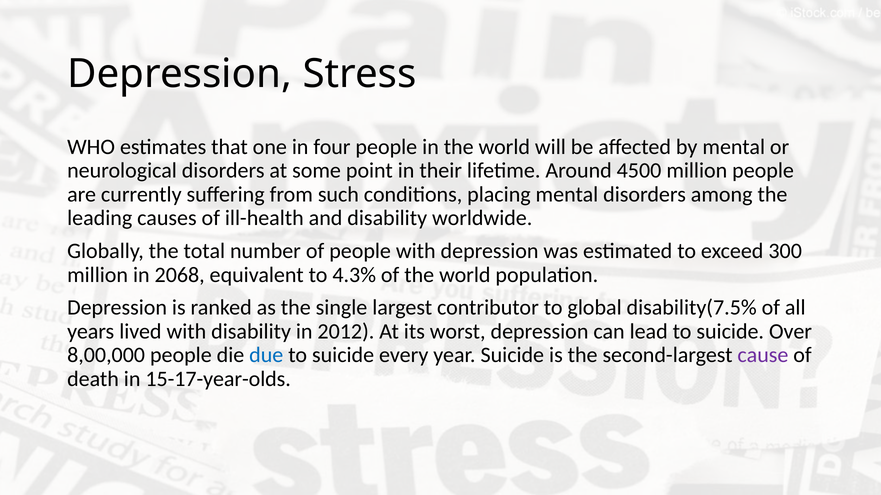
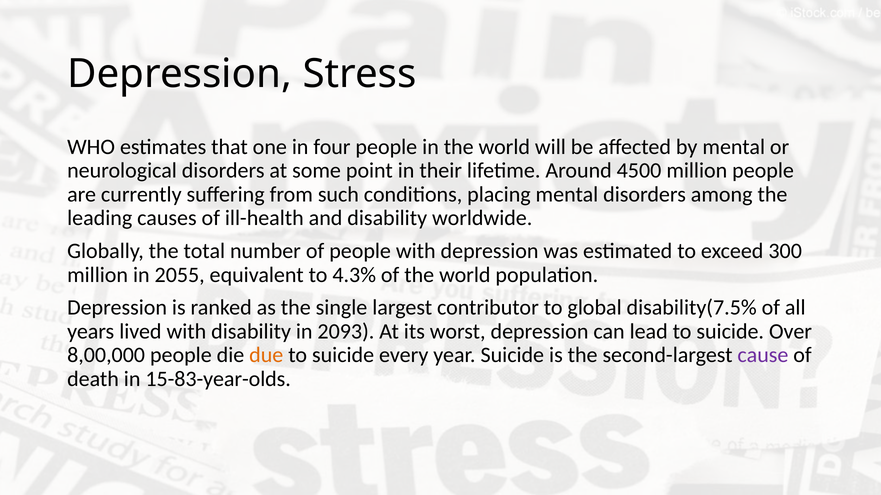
2068: 2068 -> 2055
2012: 2012 -> 2093
due colour: blue -> orange
15-17-year-olds: 15-17-year-olds -> 15-83-year-olds
